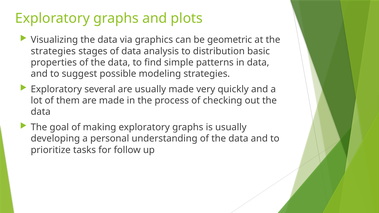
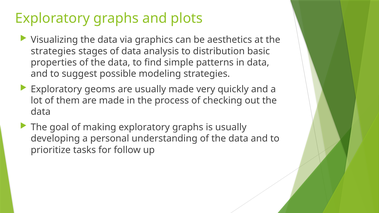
geometric: geometric -> aesthetics
several: several -> geoms
